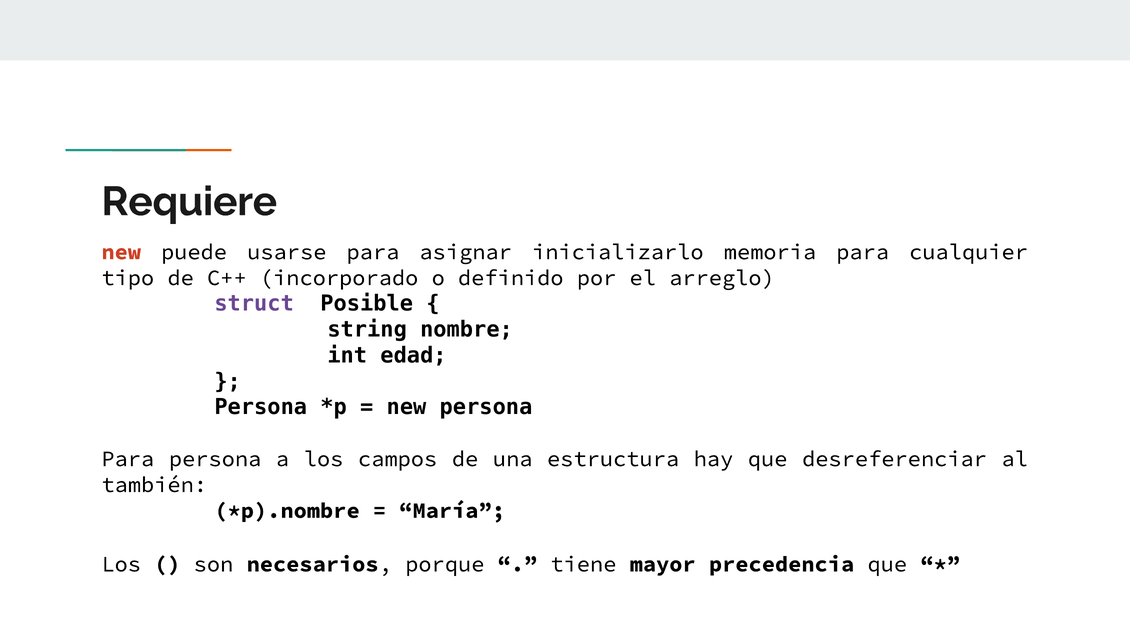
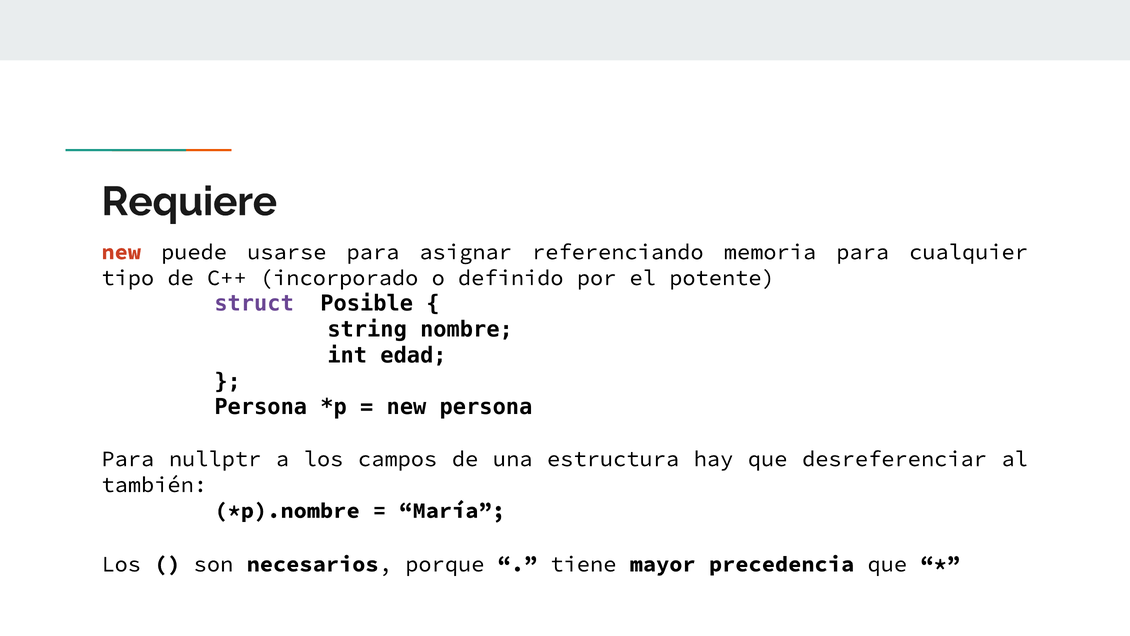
inicializarlo: inicializarlo -> referenciando
arreglo: arreglo -> potente
Para persona: persona -> nullptr
